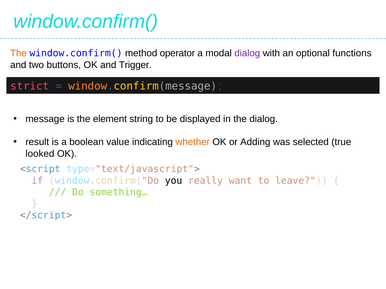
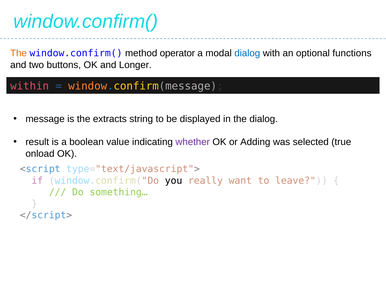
dialog at (247, 53) colour: purple -> blue
Trigger: Trigger -> Longer
strict: strict -> within
element: element -> extracts
whether colour: orange -> purple
looked: looked -> onload
